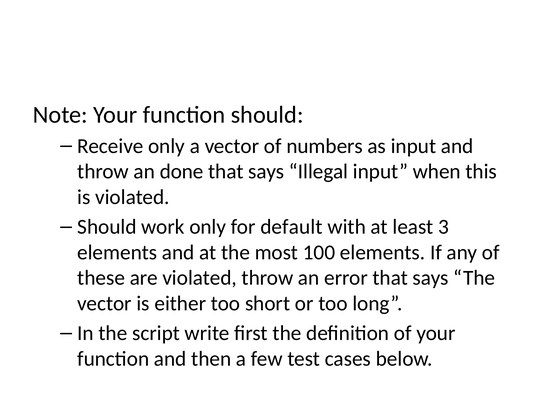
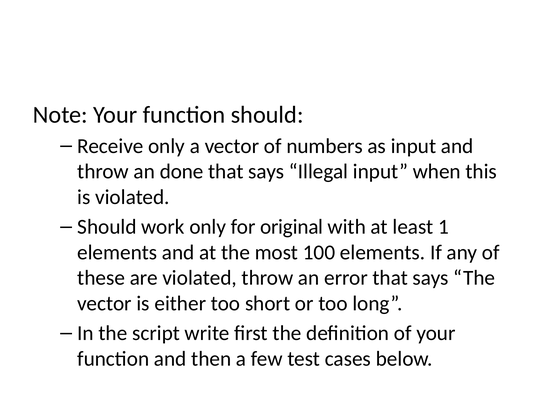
default: default -> original
3: 3 -> 1
